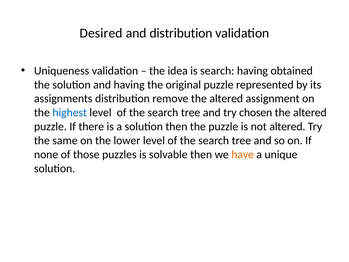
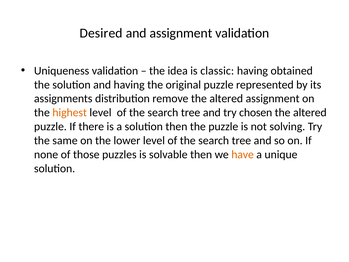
and distribution: distribution -> assignment
is search: search -> classic
highest colour: blue -> orange
not altered: altered -> solving
